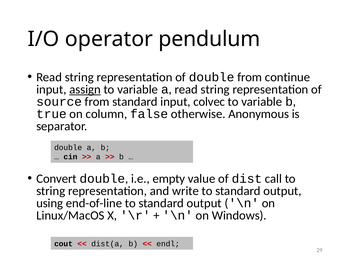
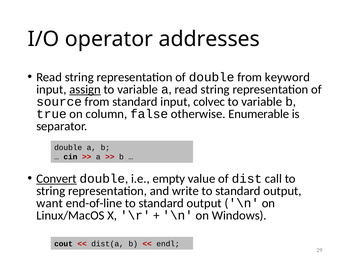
pendulum: pendulum -> addresses
continue: continue -> keyword
Anonymous: Anonymous -> Enumerable
Convert underline: none -> present
using: using -> want
